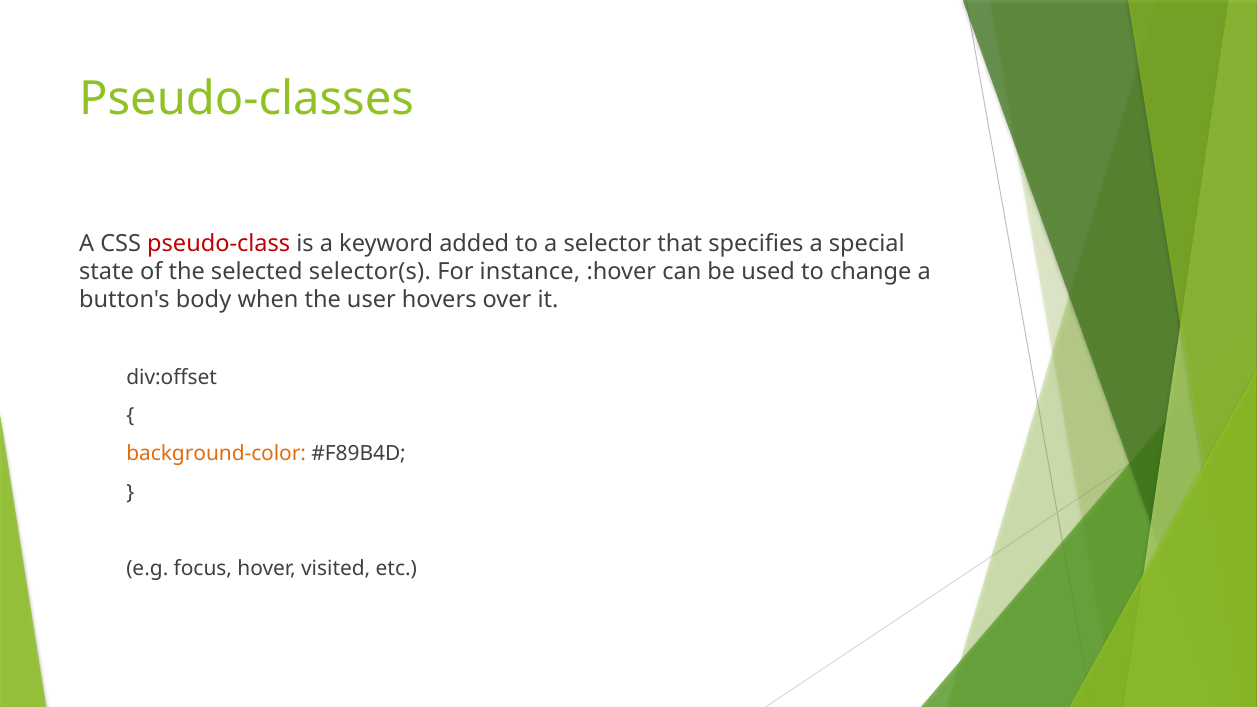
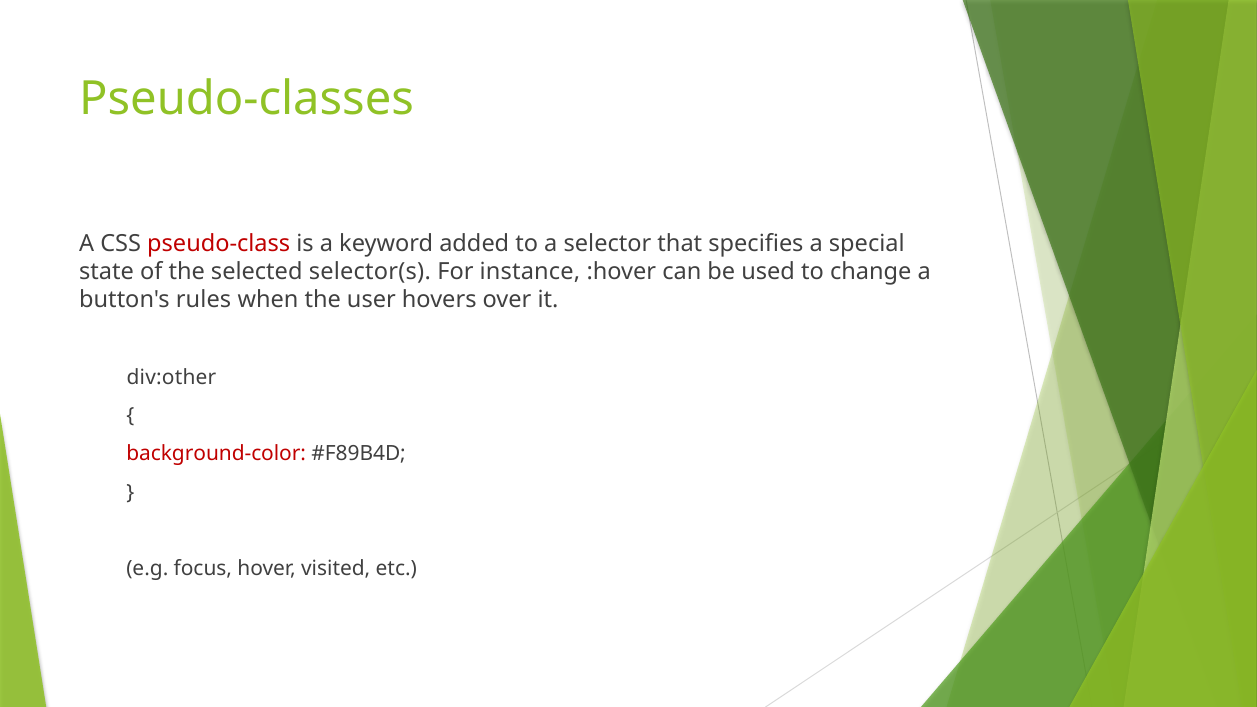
body: body -> rules
div:offset: div:offset -> div:other
background-color colour: orange -> red
